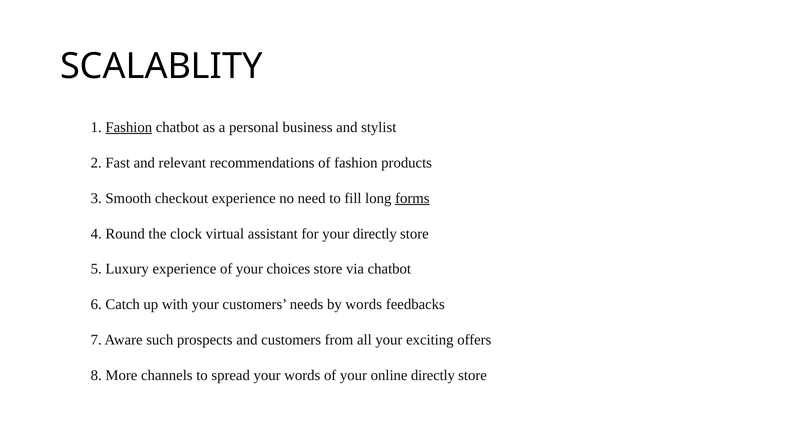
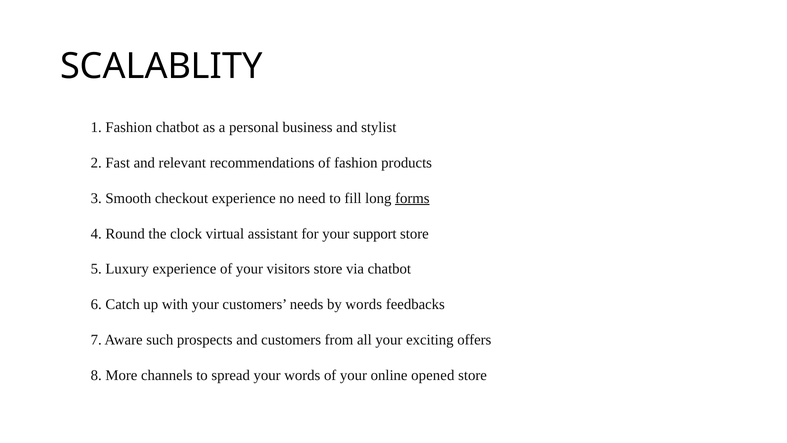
Fashion at (129, 127) underline: present -> none
your directly: directly -> support
choices: choices -> visitors
online directly: directly -> opened
